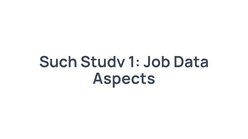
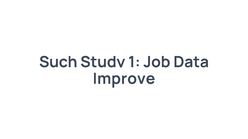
Aspects: Aspects -> Improve
